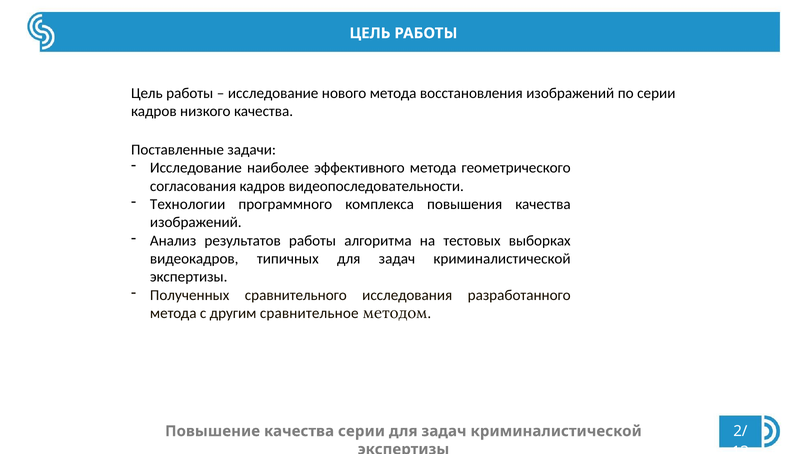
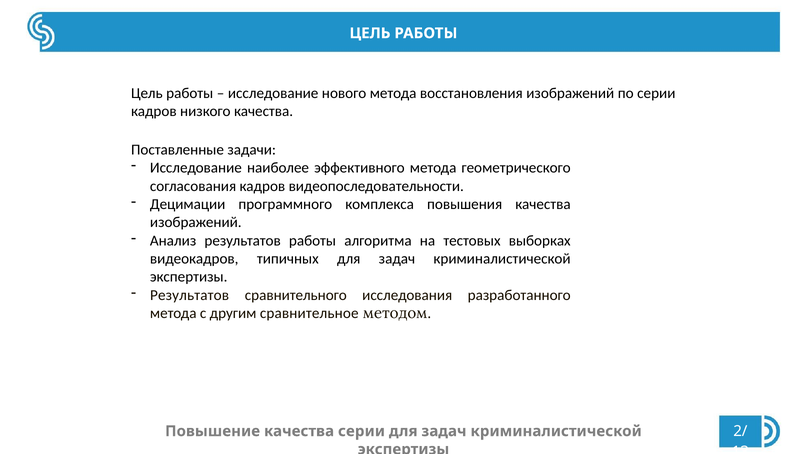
Технологии: Технологии -> Децимации
Полученных at (190, 295): Полученных -> Результатов
